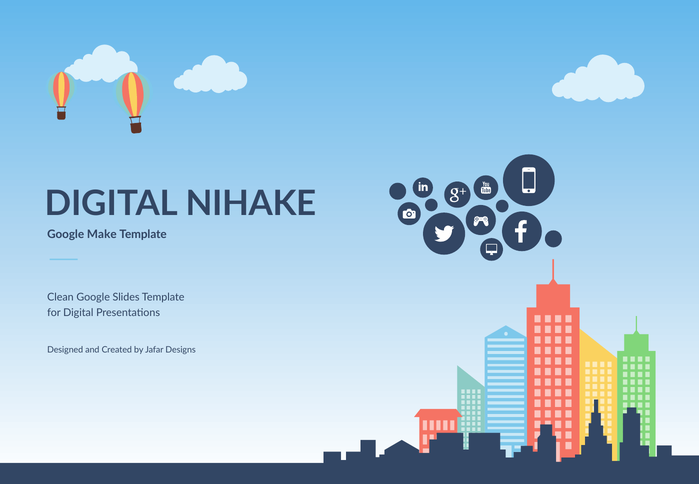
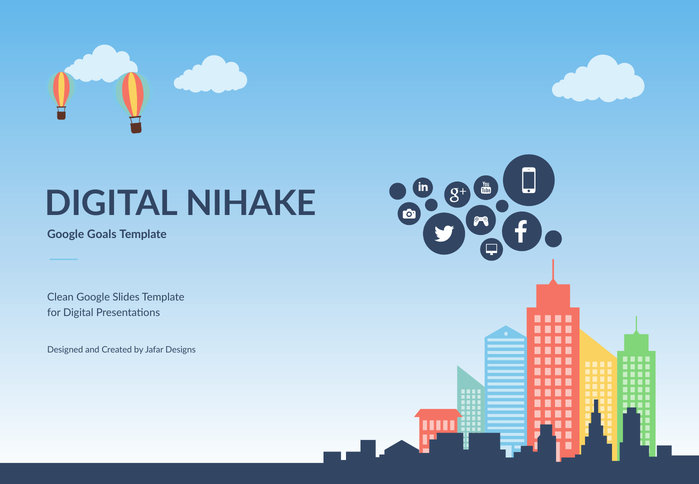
Make: Make -> Goals
